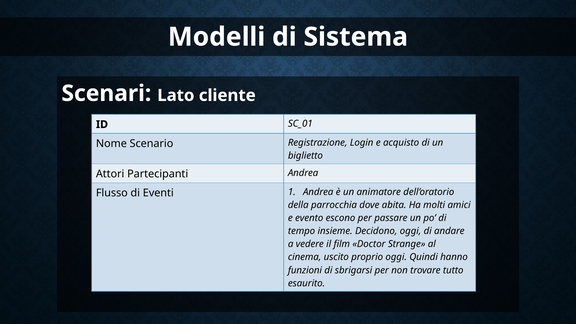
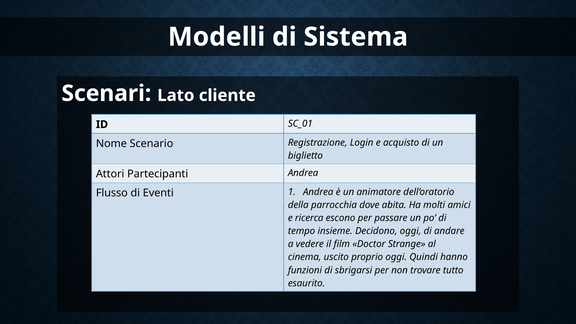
evento: evento -> ricerca
